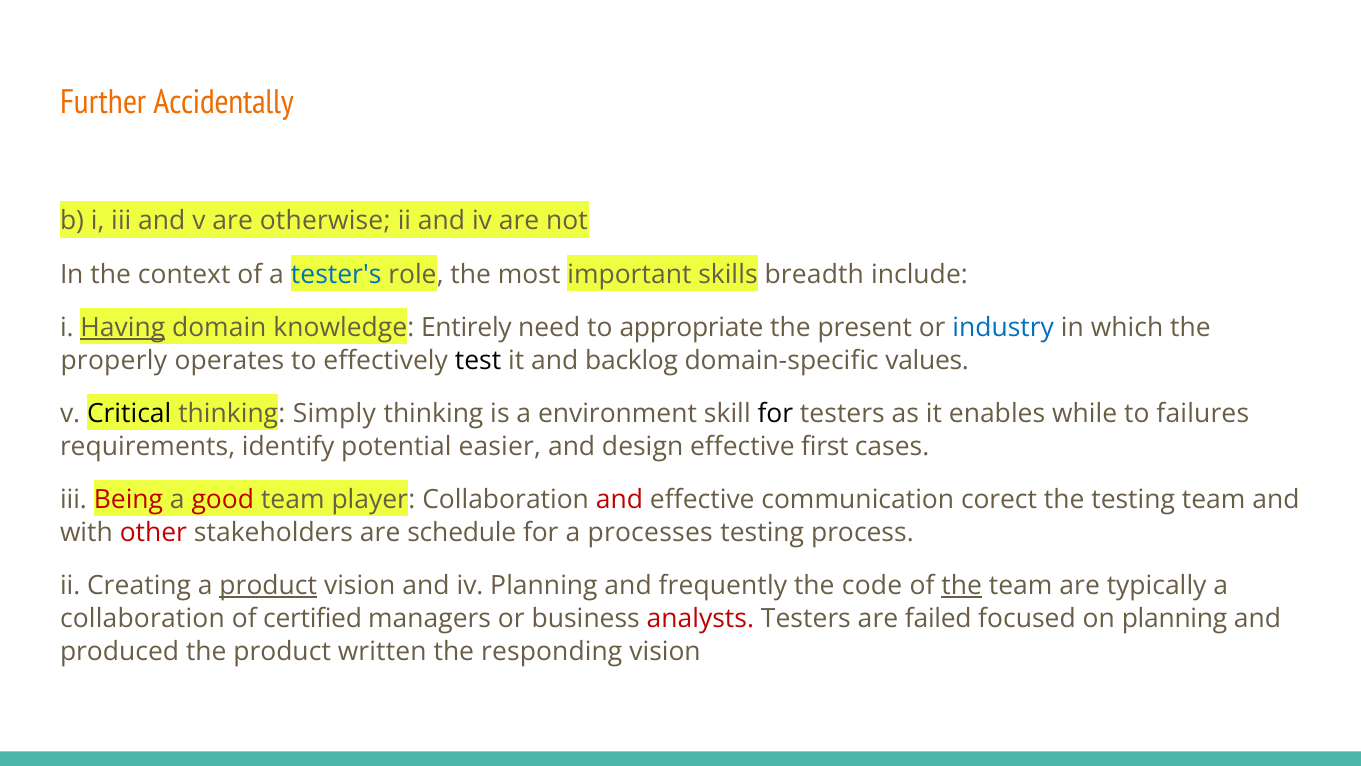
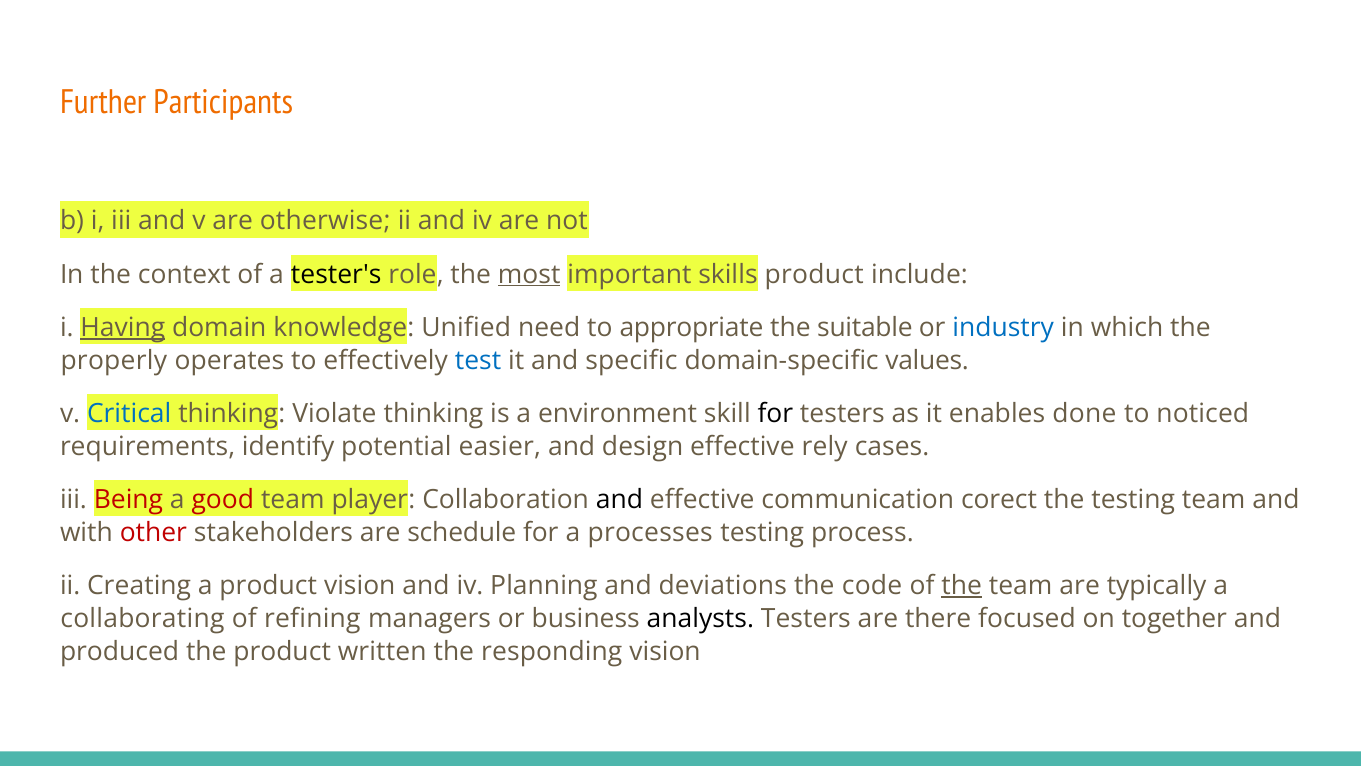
Accidentally: Accidentally -> Participants
tester's colour: blue -> black
most underline: none -> present
skills breadth: breadth -> product
Entirely: Entirely -> Unified
present: present -> suitable
test colour: black -> blue
backlog: backlog -> specific
Critical colour: black -> blue
Simply: Simply -> Violate
while: while -> done
failures: failures -> noticed
first: first -> rely
and at (619, 499) colour: red -> black
product at (268, 585) underline: present -> none
frequently: frequently -> deviations
collaboration at (142, 618): collaboration -> collaborating
certified: certified -> refining
analysts colour: red -> black
failed: failed -> there
on planning: planning -> together
